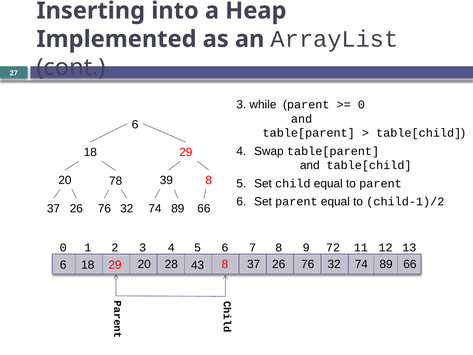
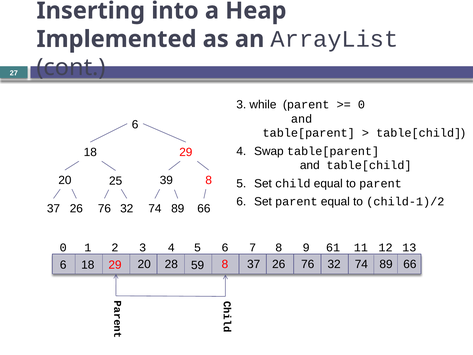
78: 78 -> 25
72: 72 -> 61
43: 43 -> 59
